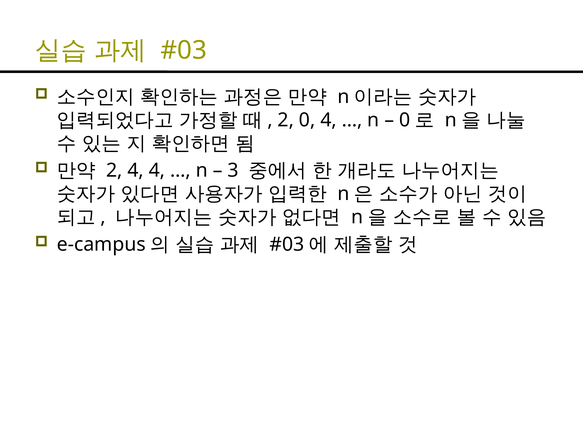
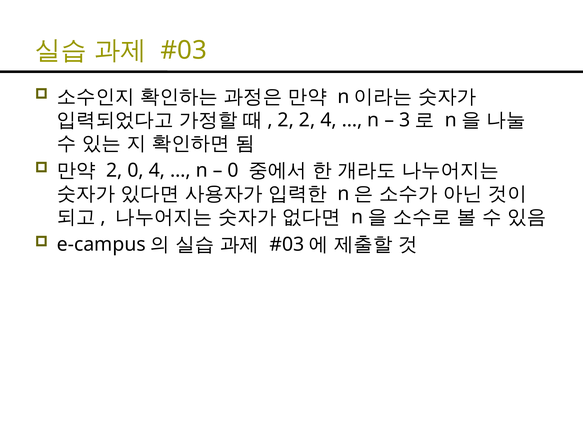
2 0: 0 -> 2
0 at (405, 120): 0 -> 3
2 4: 4 -> 0
3 at (233, 171): 3 -> 0
